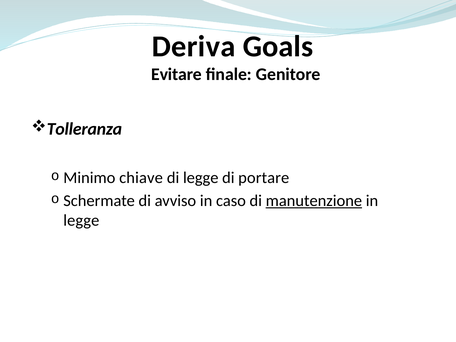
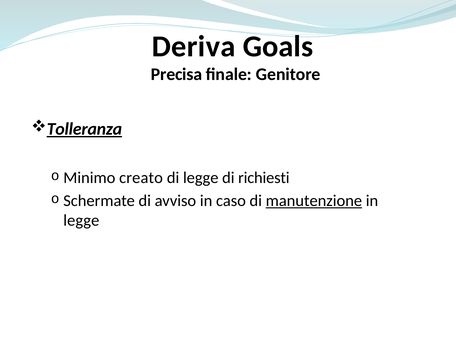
Evitare: Evitare -> Precisa
Tolleranza underline: none -> present
chiave: chiave -> creato
portare: portare -> richiesti
